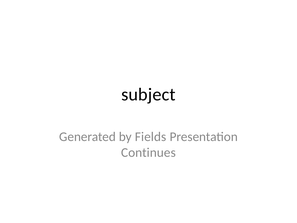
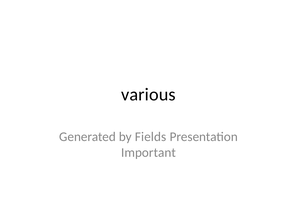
subject: subject -> various
Continues: Continues -> Important
